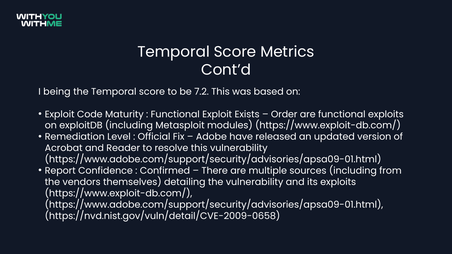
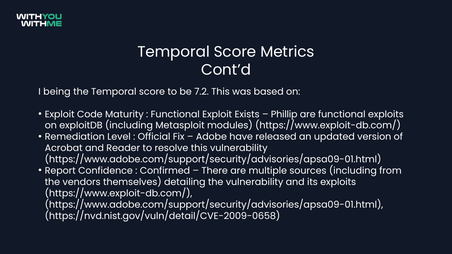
Order: Order -> Phillip
